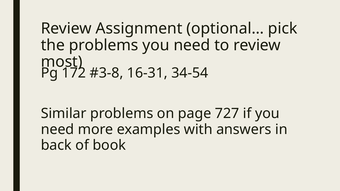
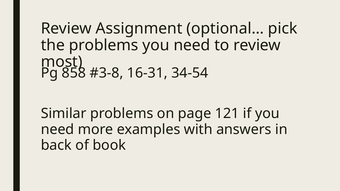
172: 172 -> 858
727: 727 -> 121
